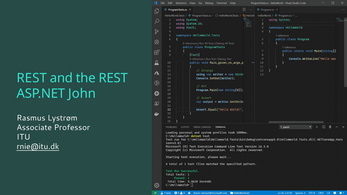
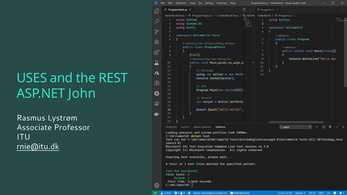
REST at (32, 78): REST -> USES
